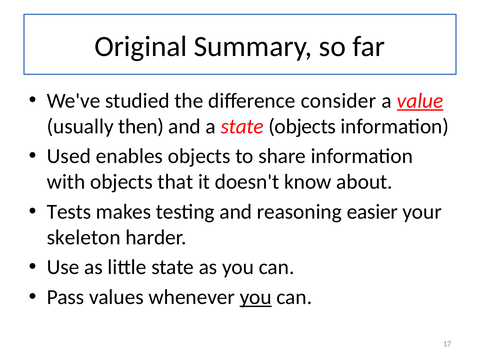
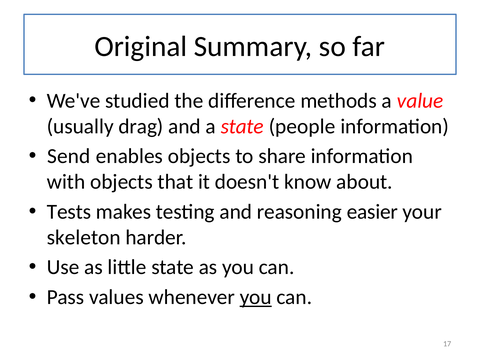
consider: consider -> methods
value underline: present -> none
then: then -> drag
state objects: objects -> people
Used: Used -> Send
